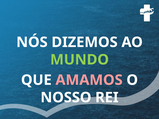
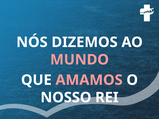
MUNDO colour: light green -> pink
